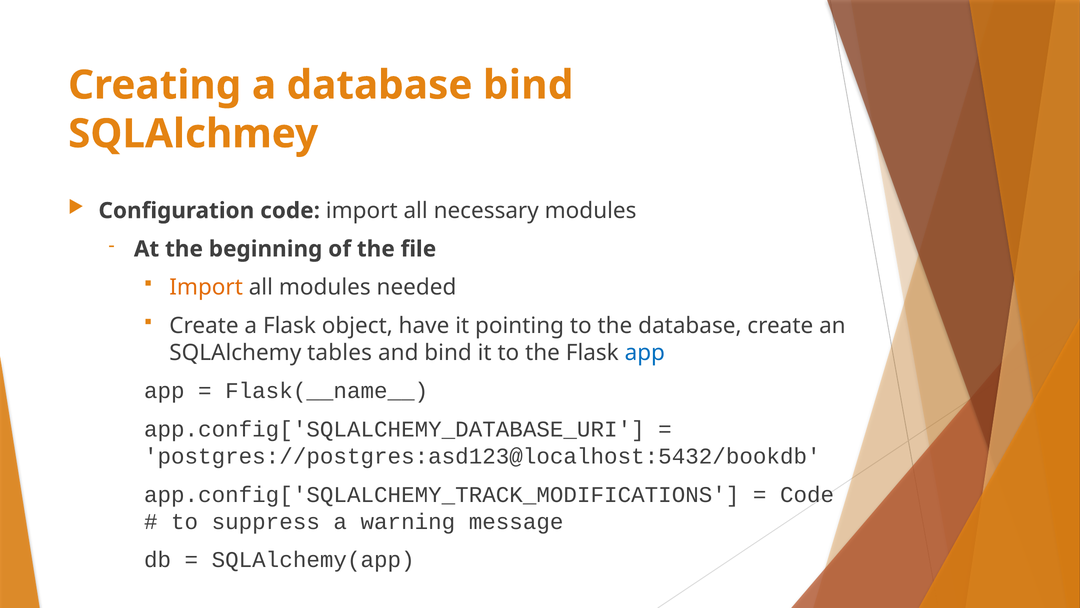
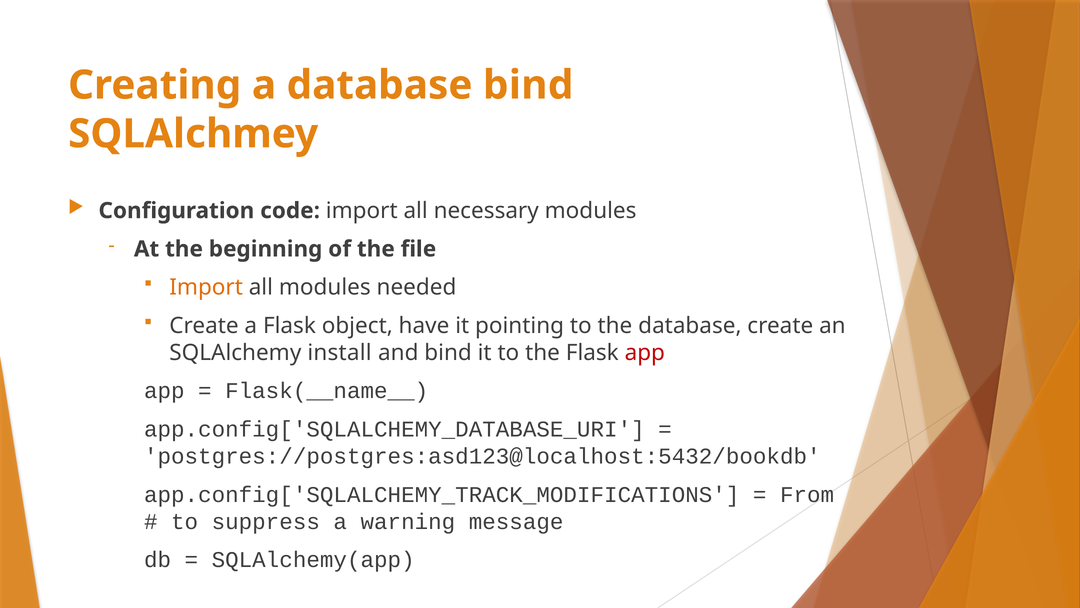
tables: tables -> install
app at (645, 352) colour: blue -> red
Code at (807, 494): Code -> From
